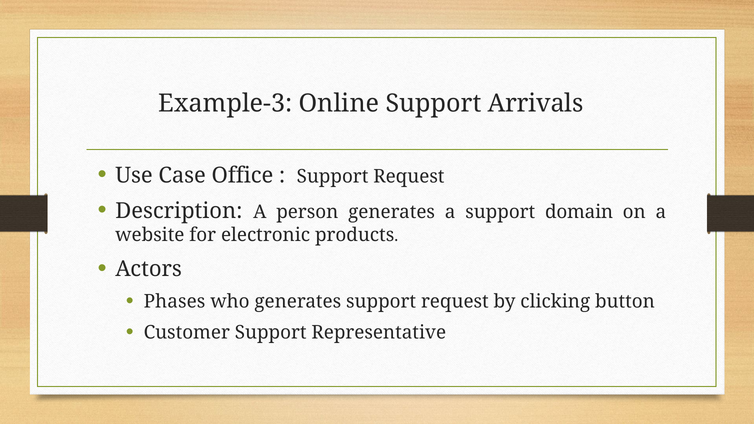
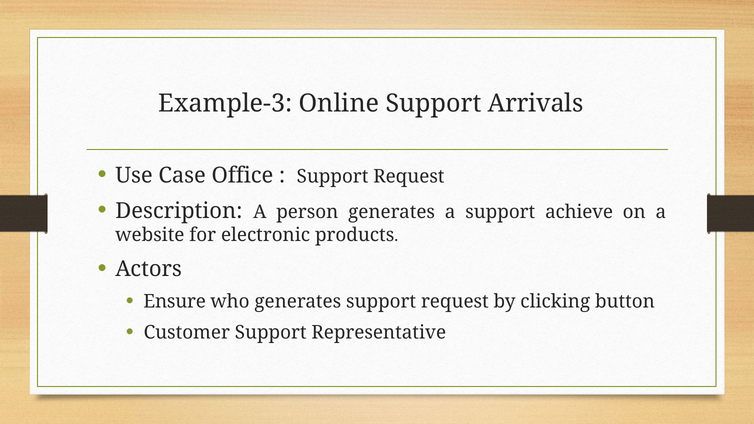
domain: domain -> achieve
Phases: Phases -> Ensure
